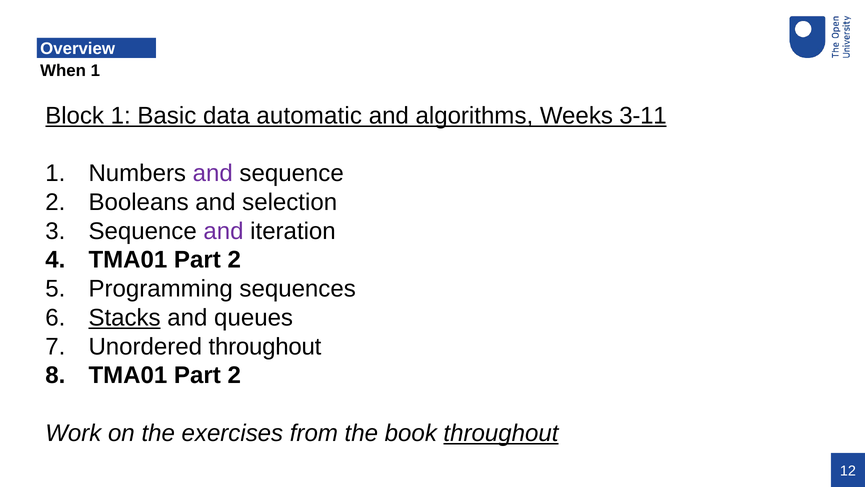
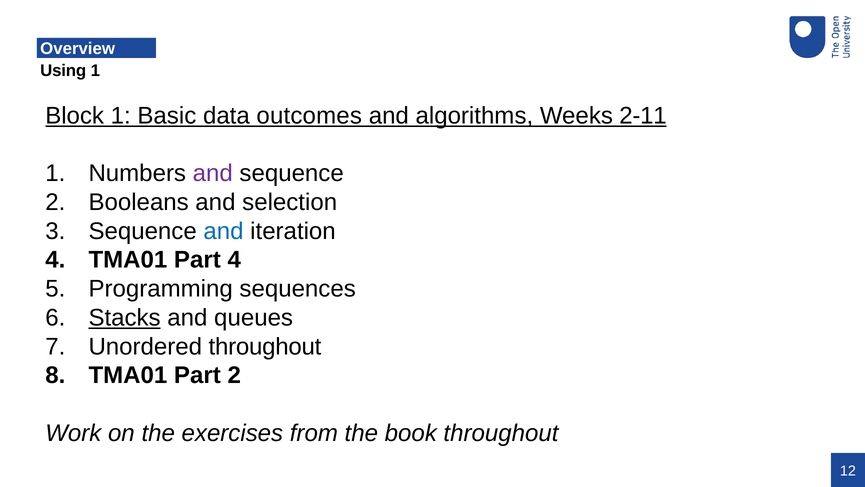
When: When -> Using
automatic: automatic -> outcomes
3-11: 3-11 -> 2-11
and at (224, 231) colour: purple -> blue
2 at (234, 260): 2 -> 4
throughout at (501, 433) underline: present -> none
